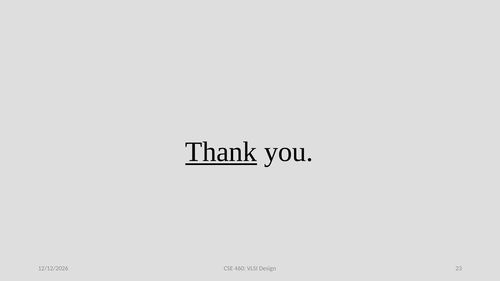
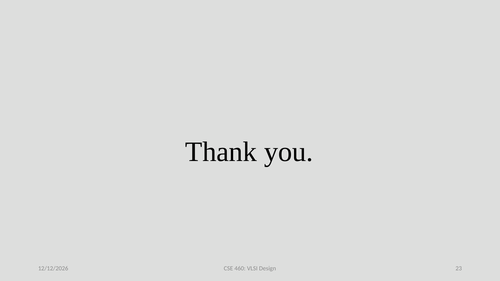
Thank underline: present -> none
